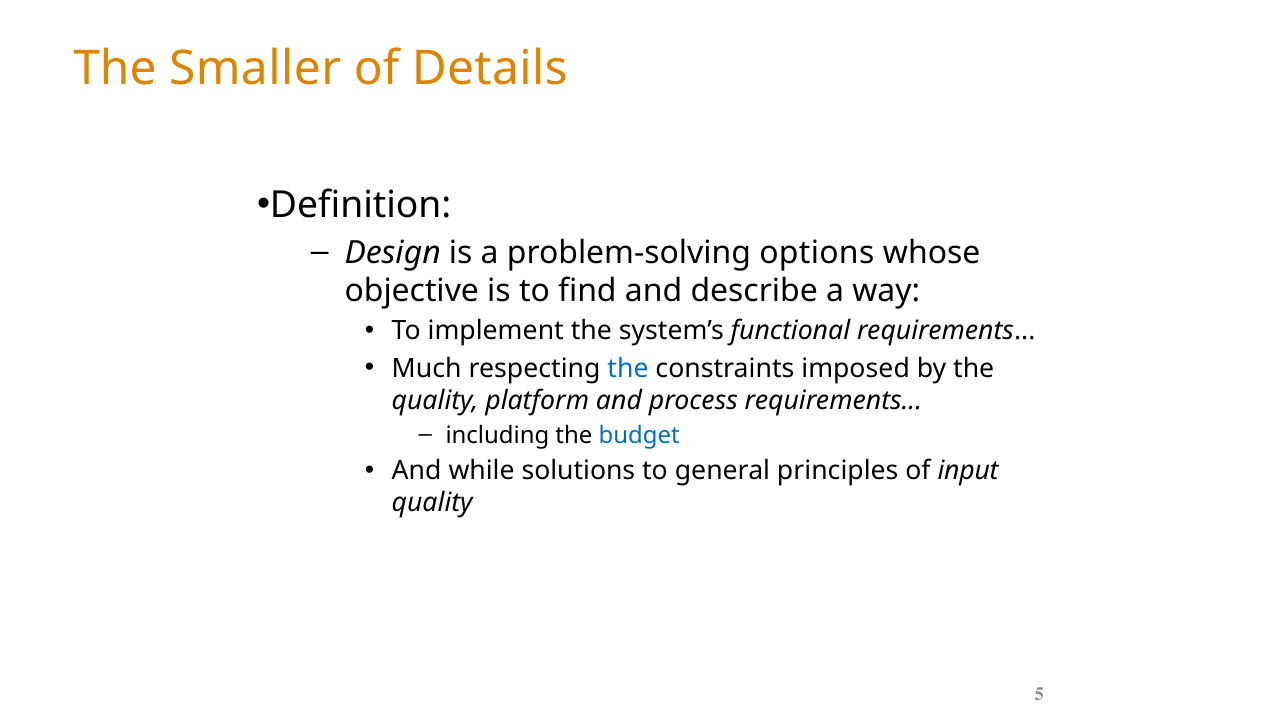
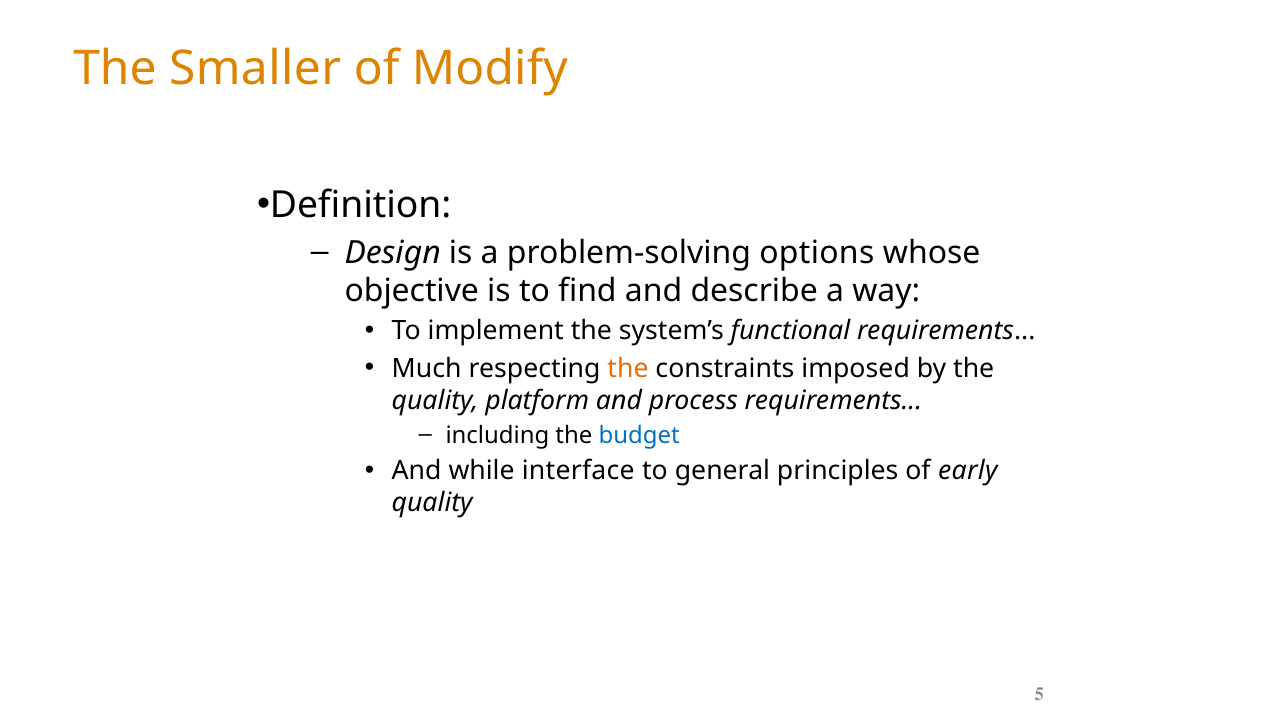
Details: Details -> Modify
the at (628, 369) colour: blue -> orange
solutions: solutions -> interface
input: input -> early
